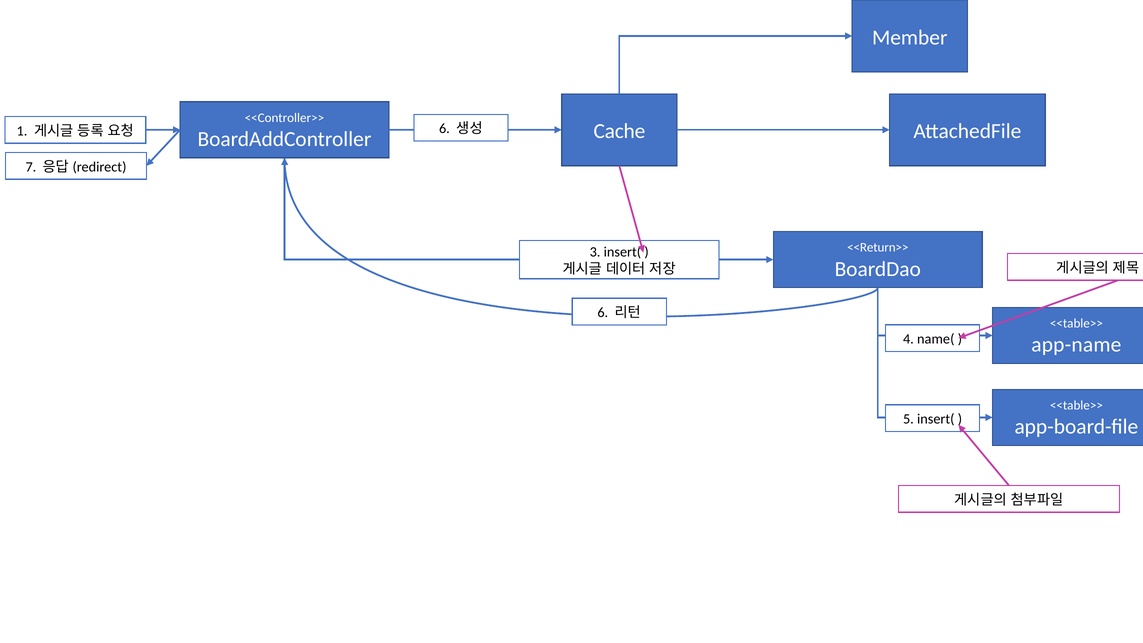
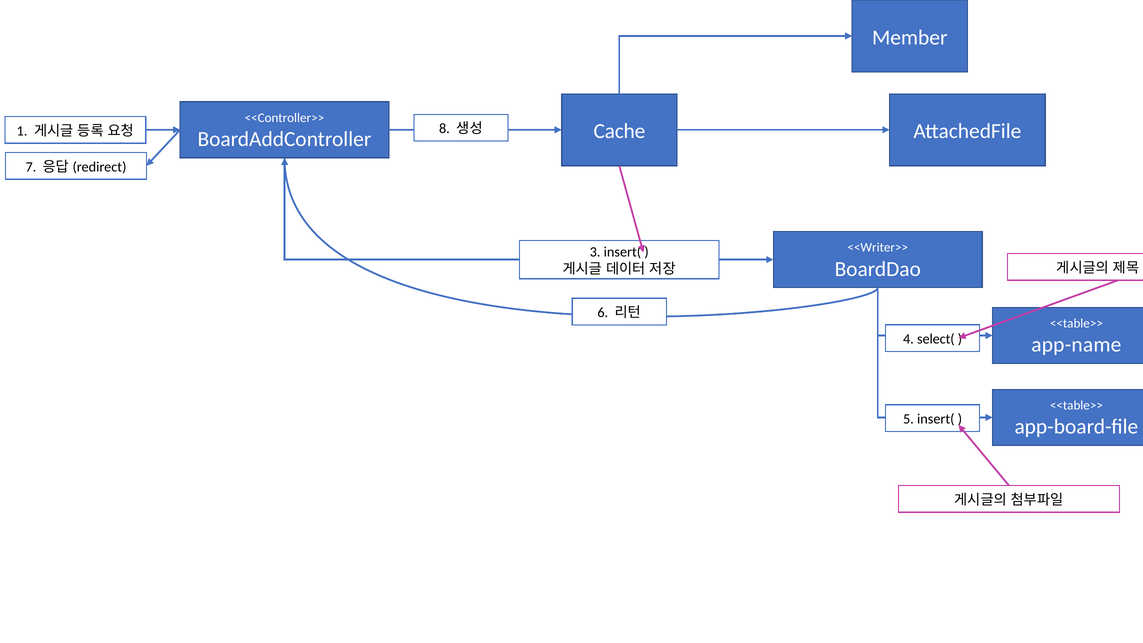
6 at (444, 129): 6 -> 8
<<Return>>: <<Return>> -> <<Writer>>
name(: name( -> select(
